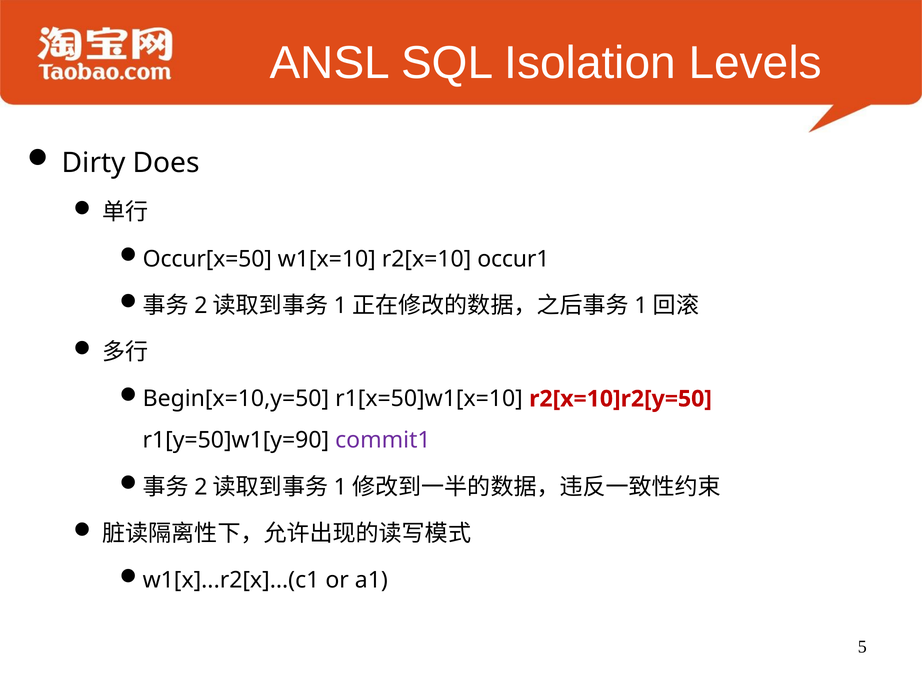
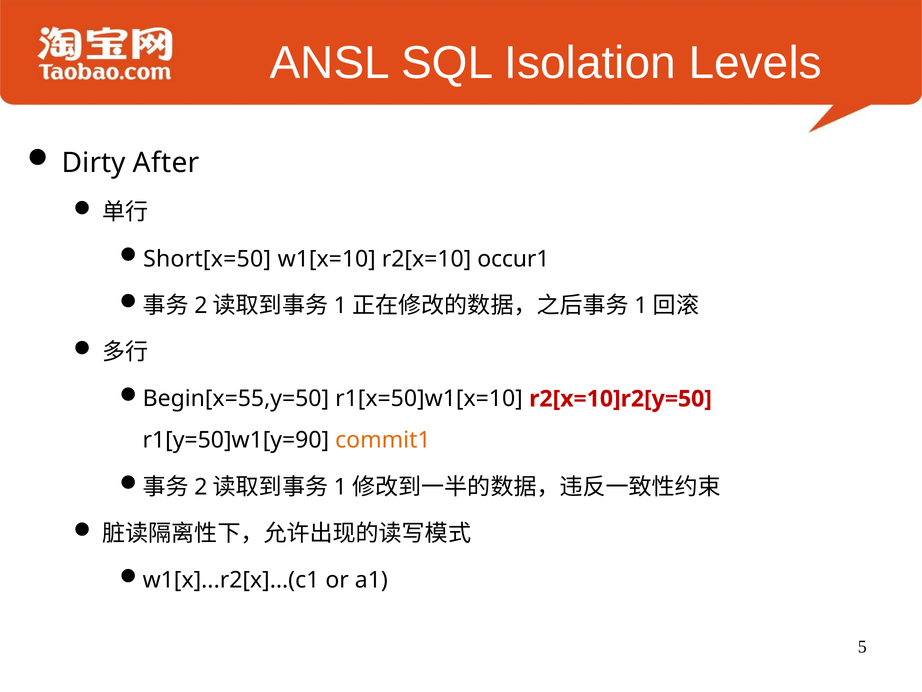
Does: Does -> After
Occur[x=50: Occur[x=50 -> Short[x=50
Begin[x=10,y=50: Begin[x=10,y=50 -> Begin[x=55,y=50
commit1 colour: purple -> orange
